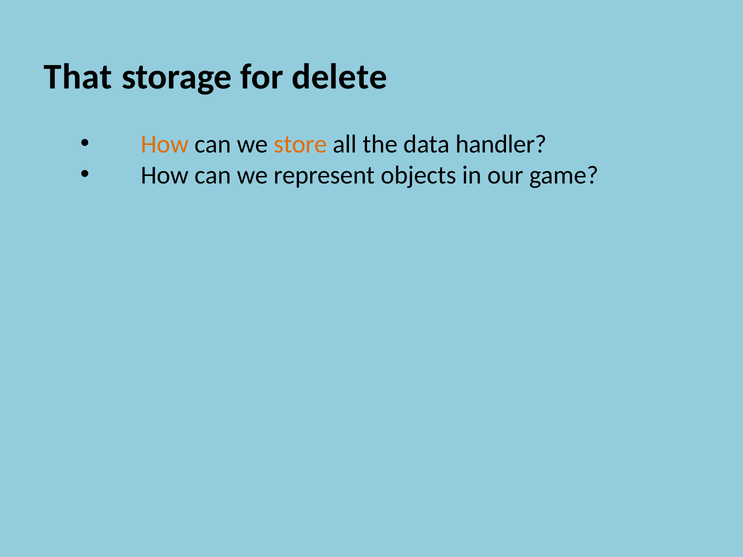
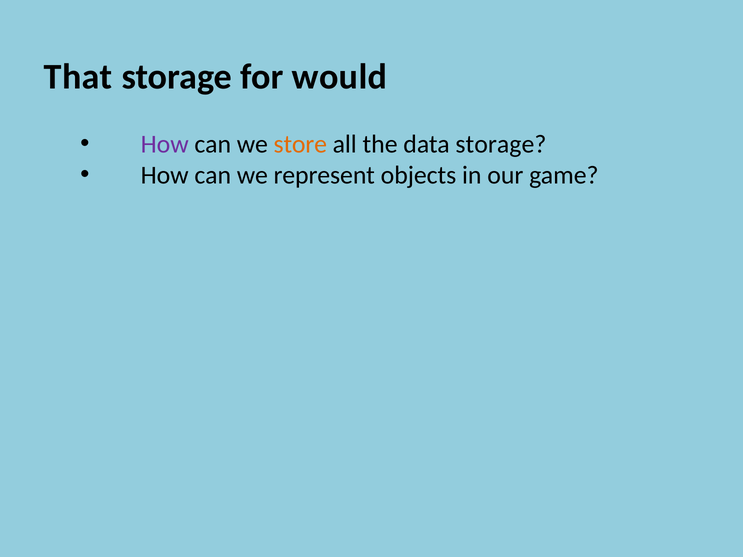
delete: delete -> would
How at (165, 144) colour: orange -> purple
data handler: handler -> storage
